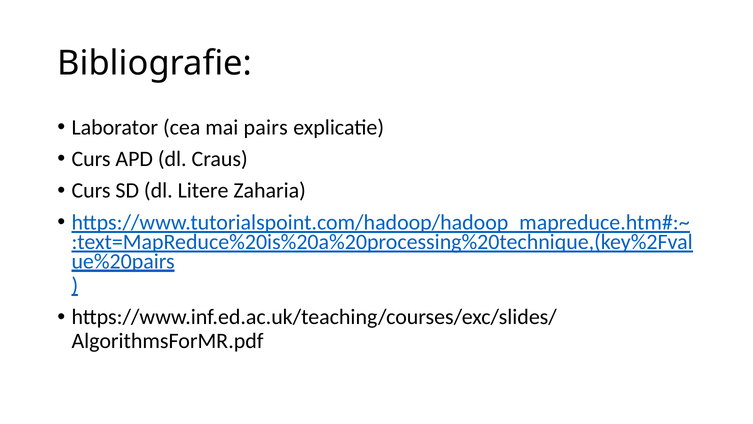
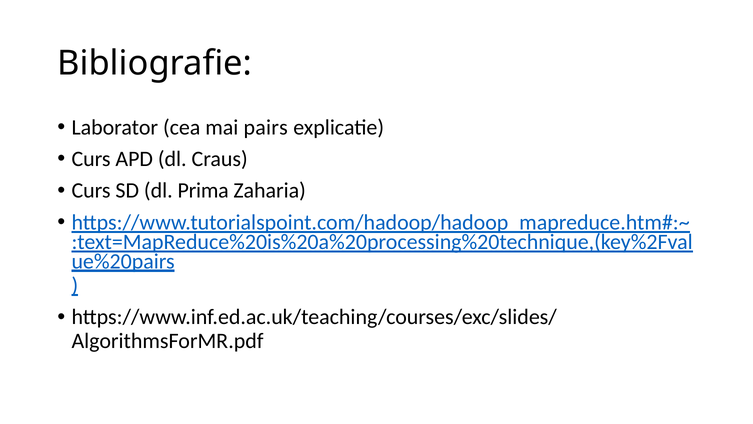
Litere: Litere -> Prima
